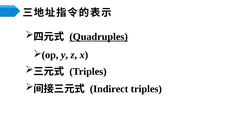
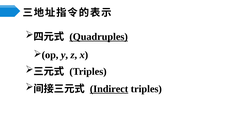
Indirect underline: none -> present
